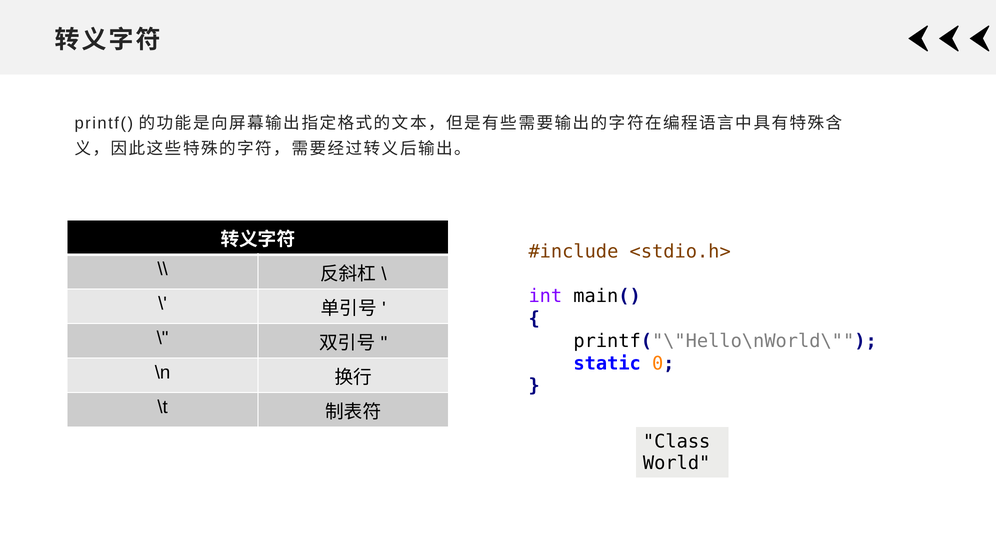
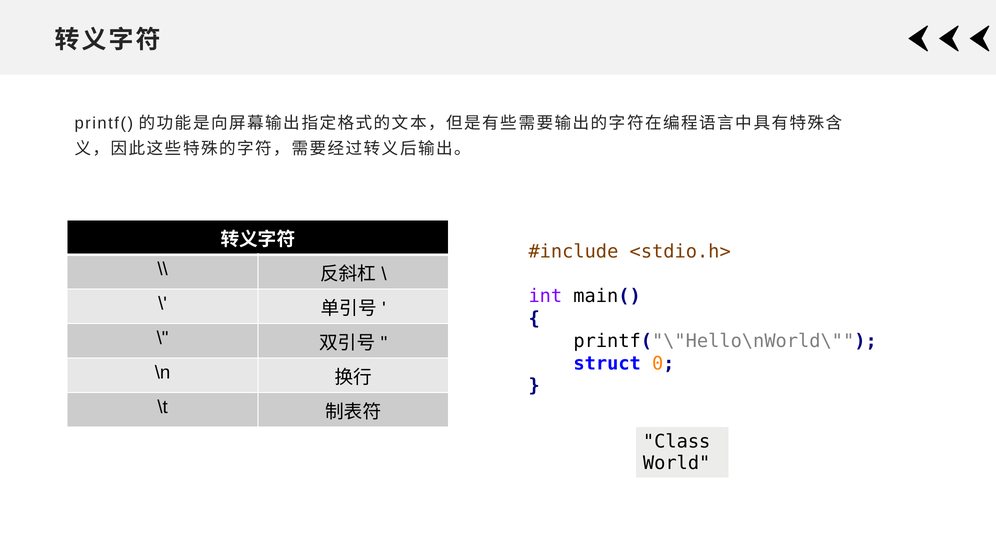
static: static -> struct
